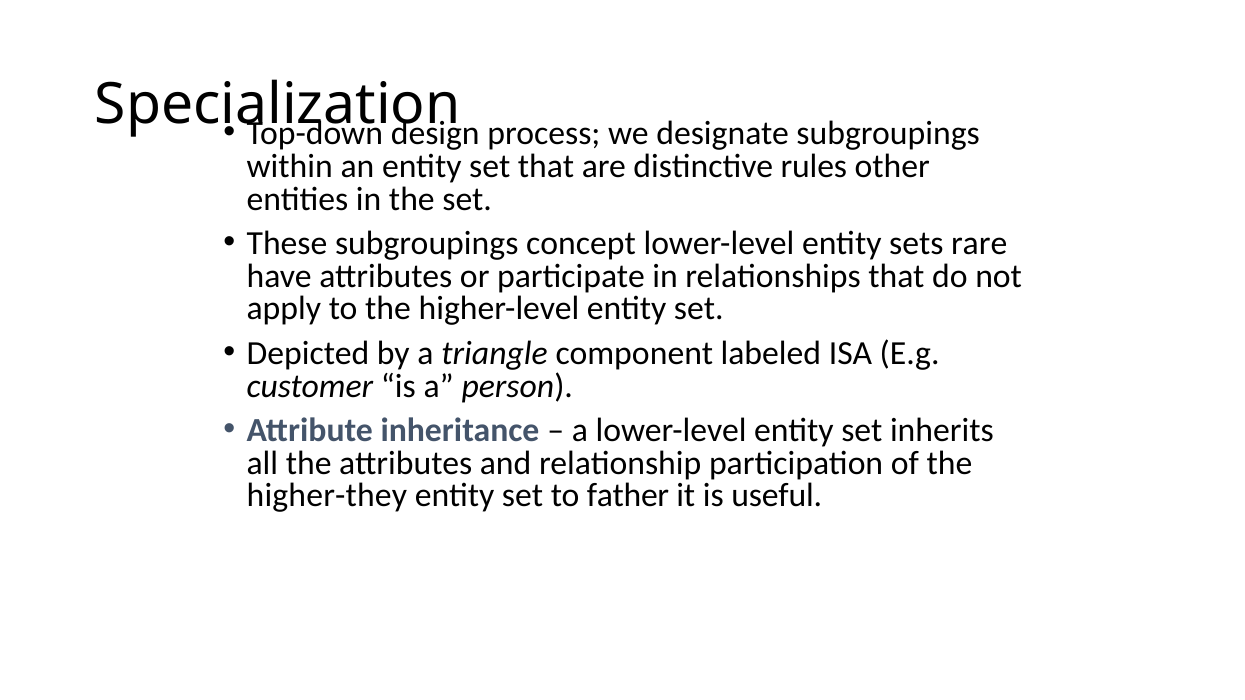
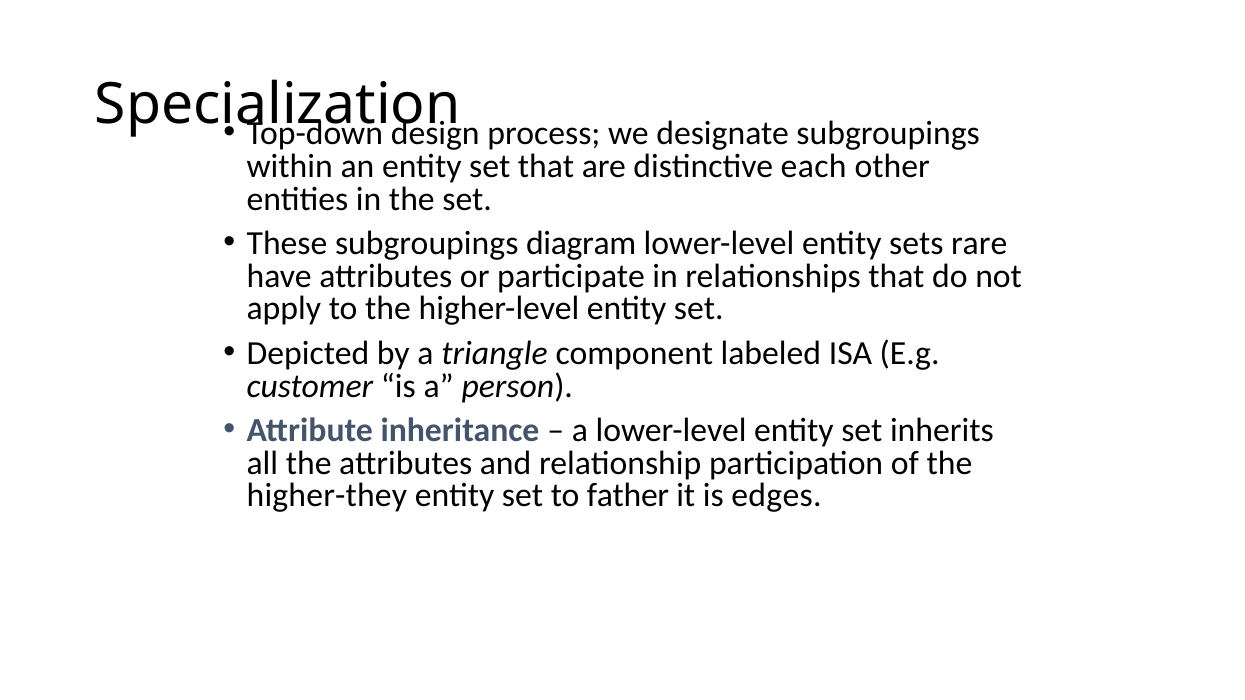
rules: rules -> each
concept: concept -> diagram
useful: useful -> edges
